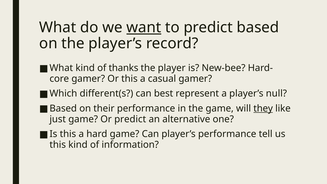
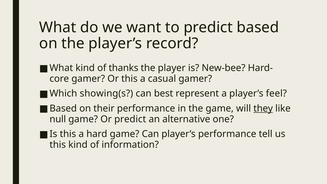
want underline: present -> none
different(s: different(s -> showing(s
null: null -> feel
just: just -> null
